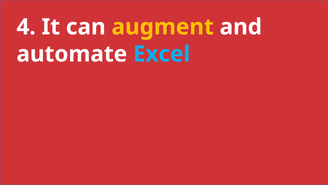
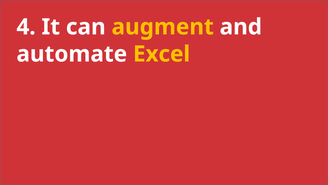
Excel colour: light blue -> yellow
